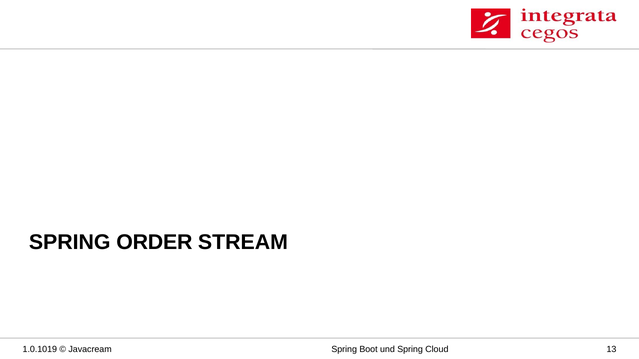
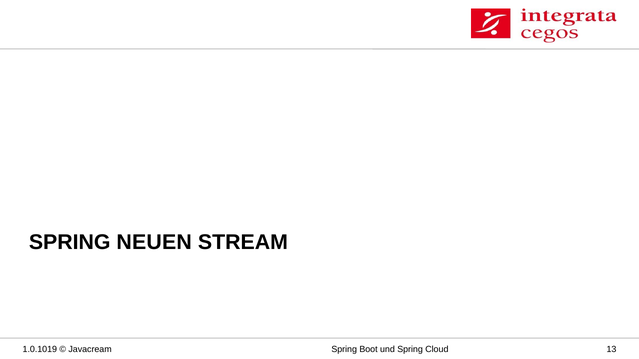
ORDER: ORDER -> NEUEN
